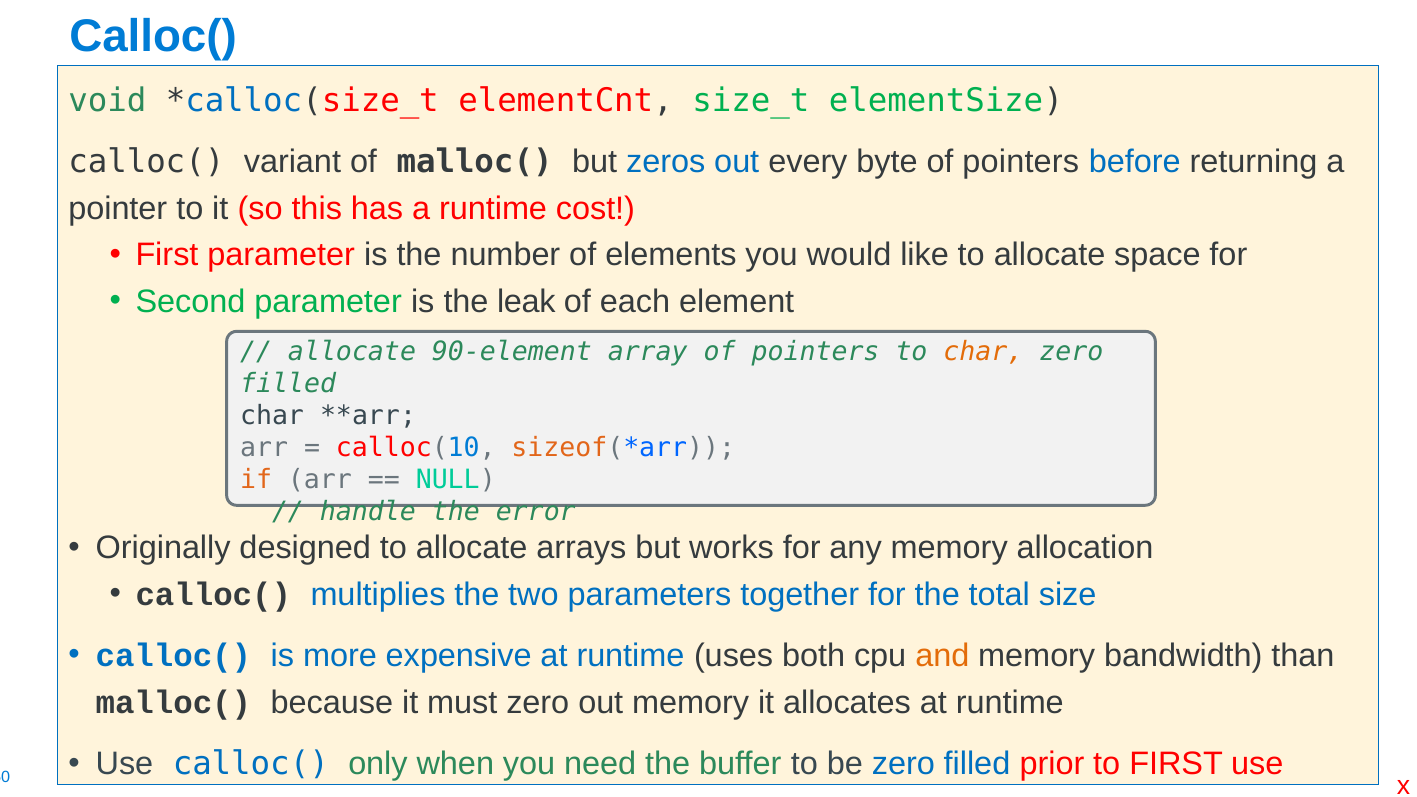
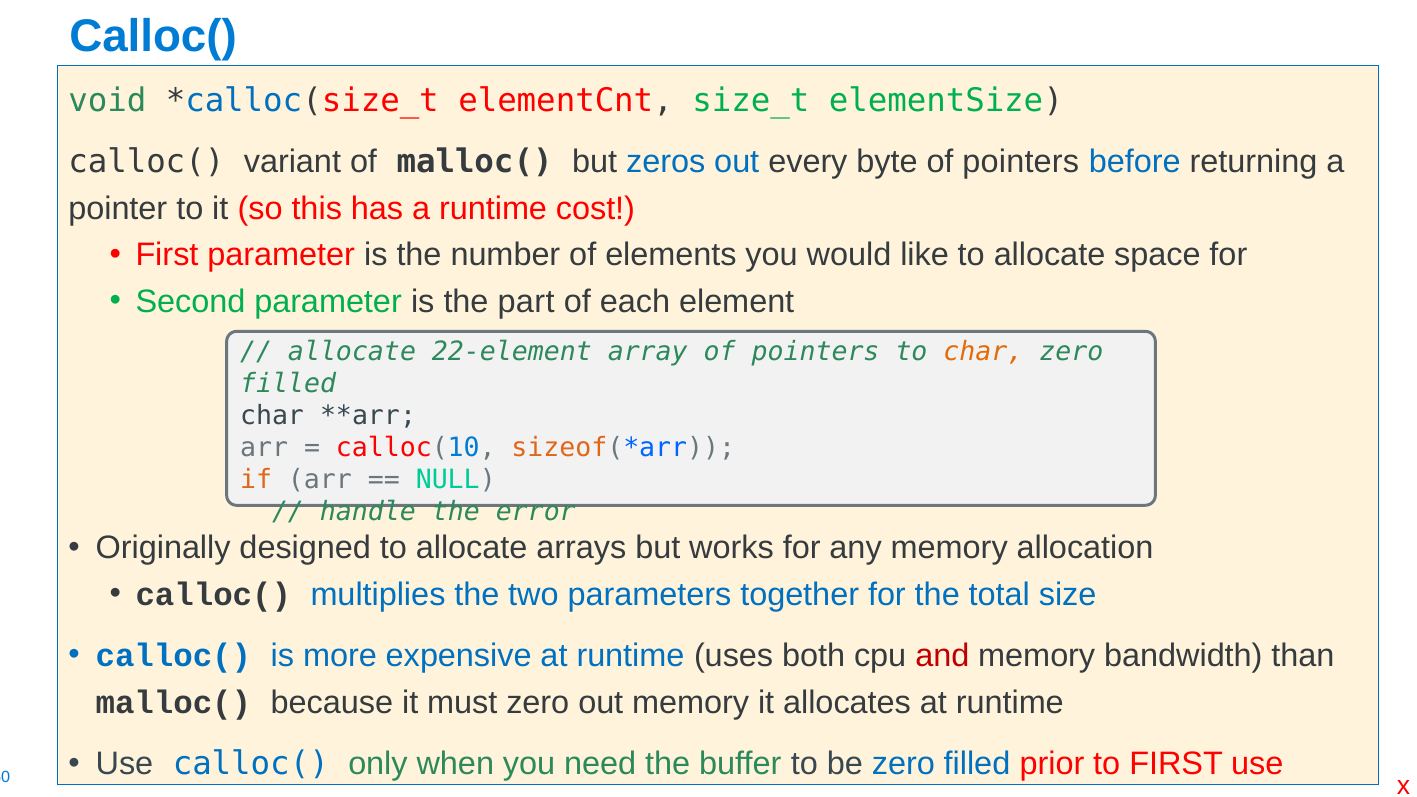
leak: leak -> part
90-element: 90-element -> 22-element
and colour: orange -> red
